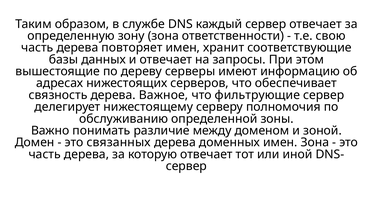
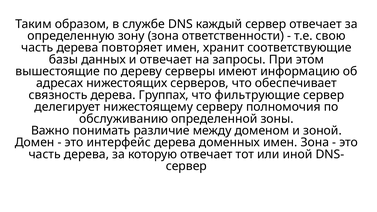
Важное: Важное -> Группах
связанных: связанных -> интерфейс
